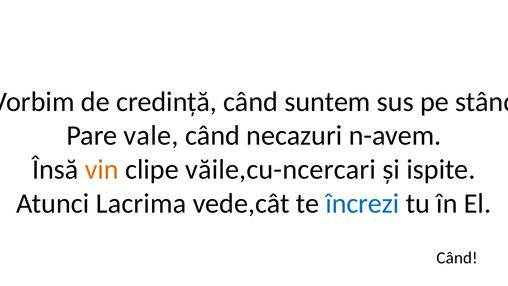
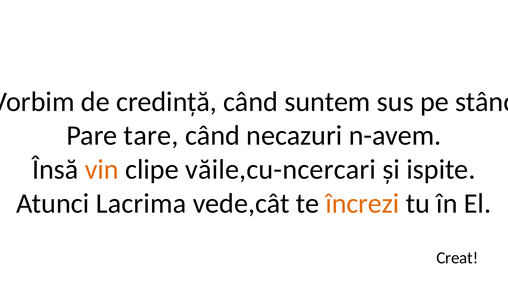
vale: vale -> tare
încrezi colour: blue -> orange
Când at (457, 258): Când -> Creat
